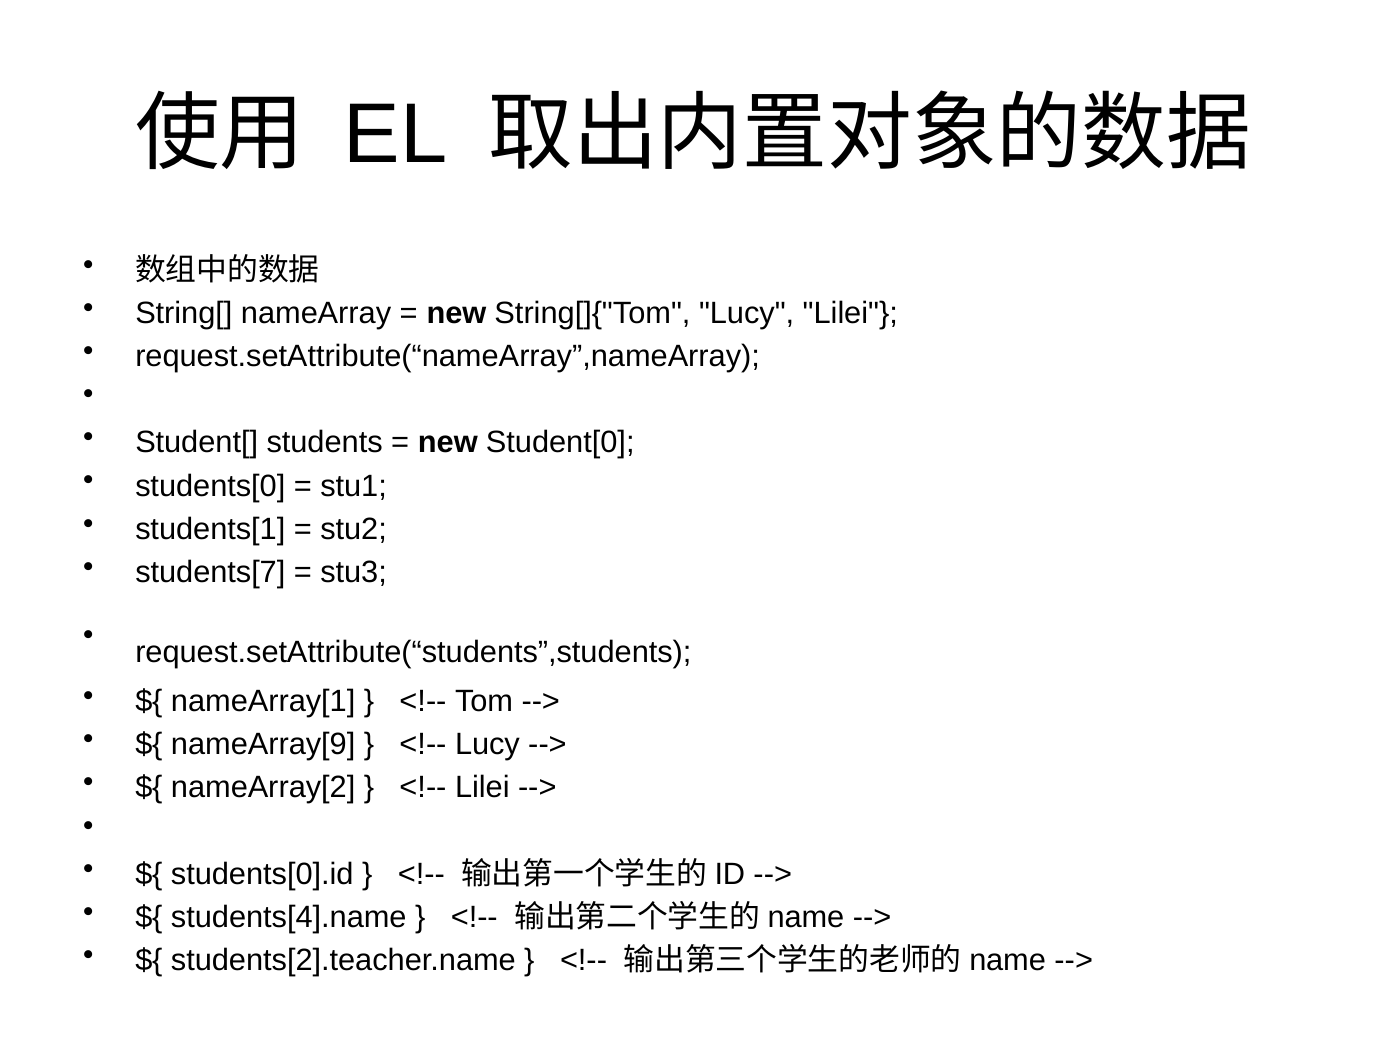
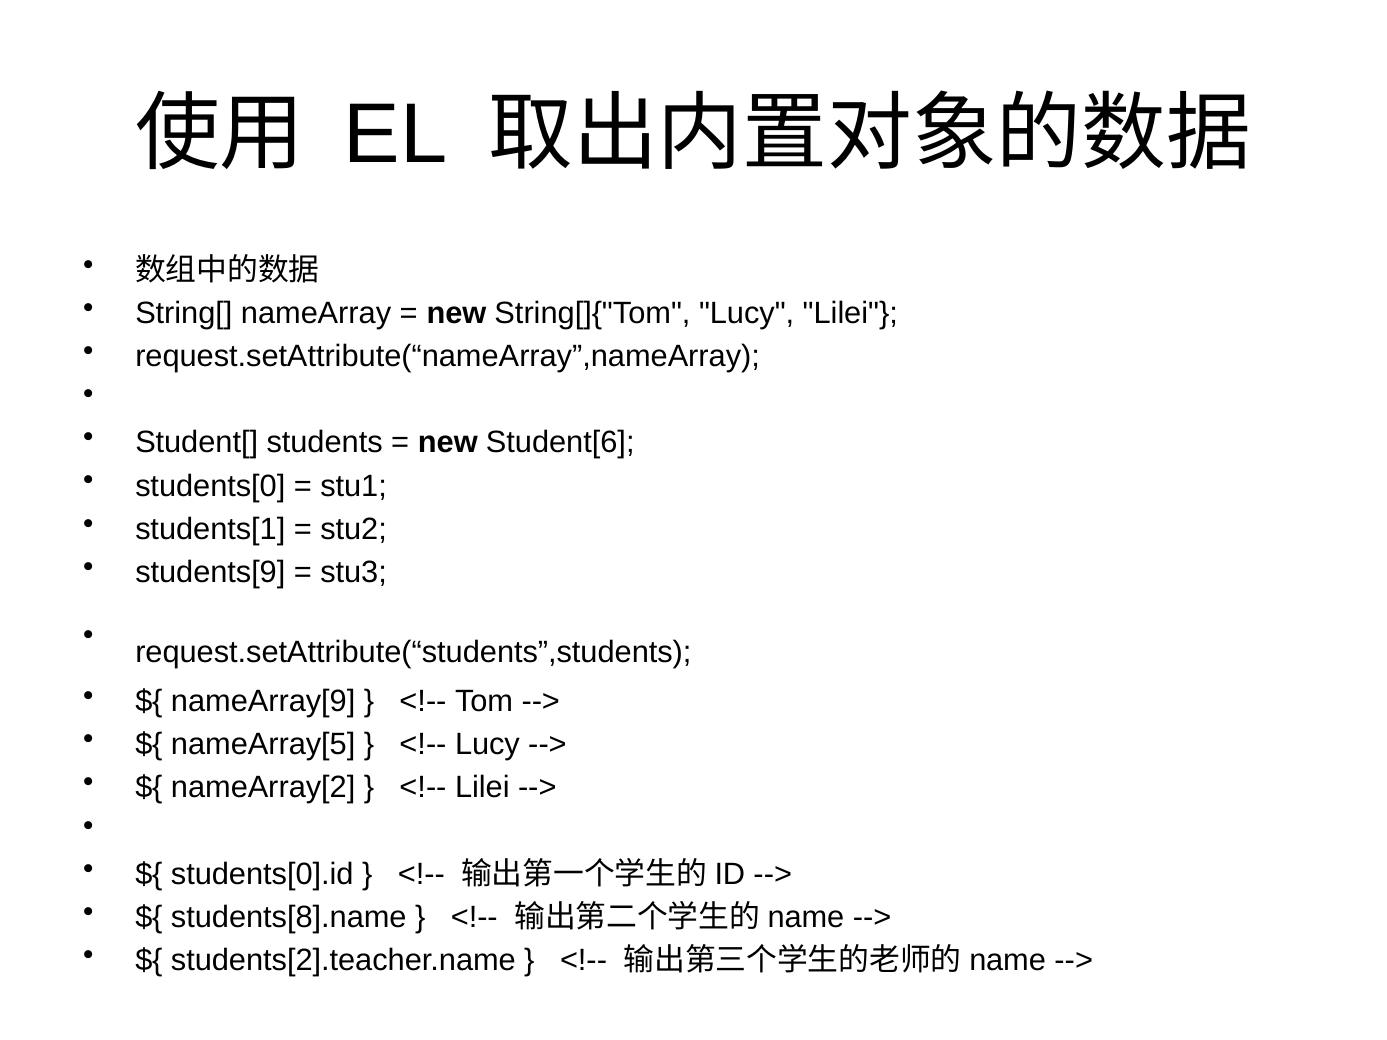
Student[0: Student[0 -> Student[6
students[7: students[7 -> students[9
nameArray[1: nameArray[1 -> nameArray[9
nameArray[9: nameArray[9 -> nameArray[5
students[4].name: students[4].name -> students[8].name
